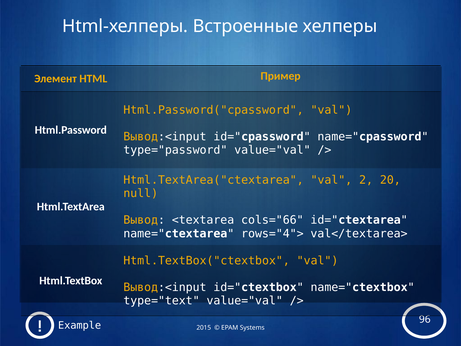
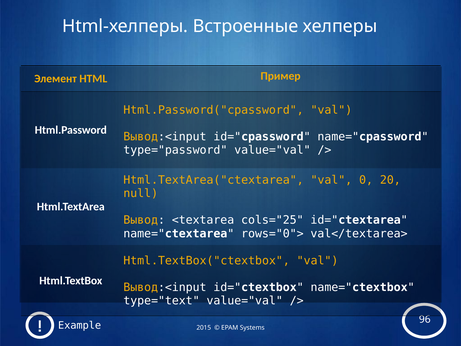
2: 2 -> 0
cols="66: cols="66 -> cols="25
rows="4">: rows="4"> -> rows="0">
